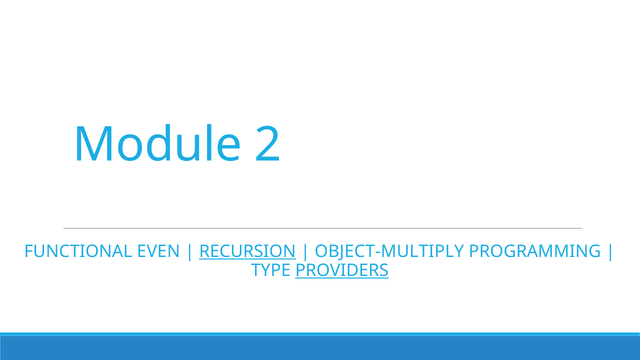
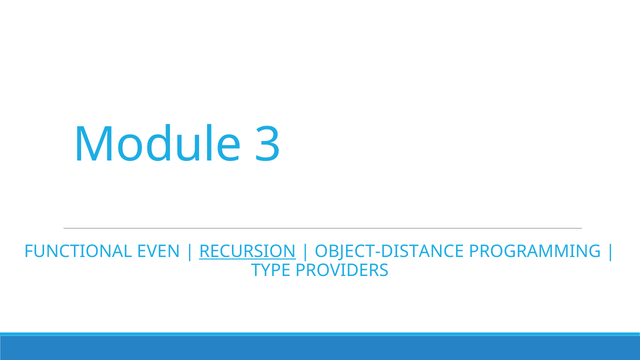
2: 2 -> 3
OBJECT-MULTIPLY: OBJECT-MULTIPLY -> OBJECT-DISTANCE
PROVIDERS underline: present -> none
